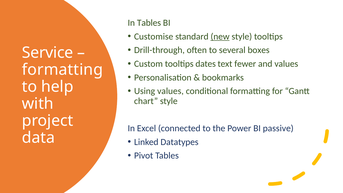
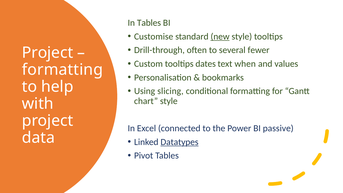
boxes: boxes -> fewer
Service at (48, 53): Service -> Project
fewer: fewer -> when
Using values: values -> slicing
Datatypes underline: none -> present
